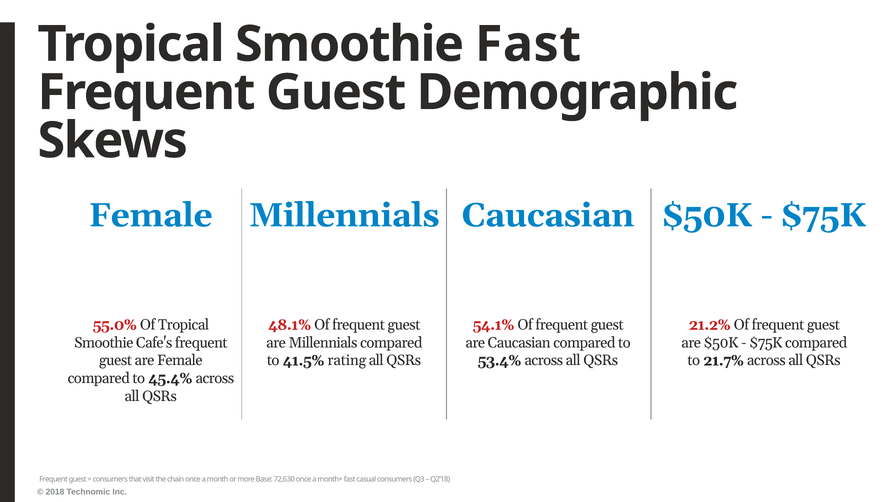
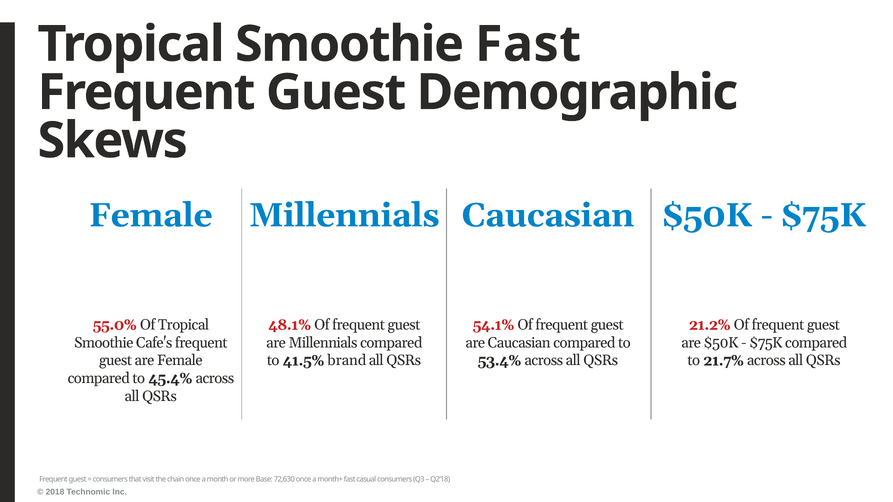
rating: rating -> brand
